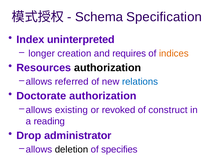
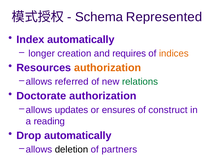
Specification: Specification -> Represented
Index uninterpreted: uninterpreted -> automatically
authorization at (108, 68) colour: black -> orange
relations colour: blue -> green
existing: existing -> updates
revoked: revoked -> ensures
Drop administrator: administrator -> automatically
specifies: specifies -> partners
